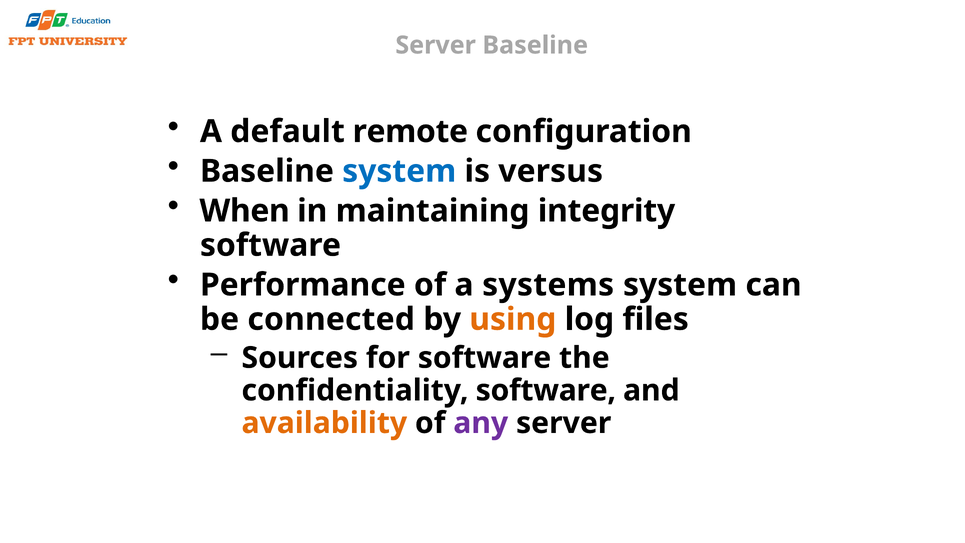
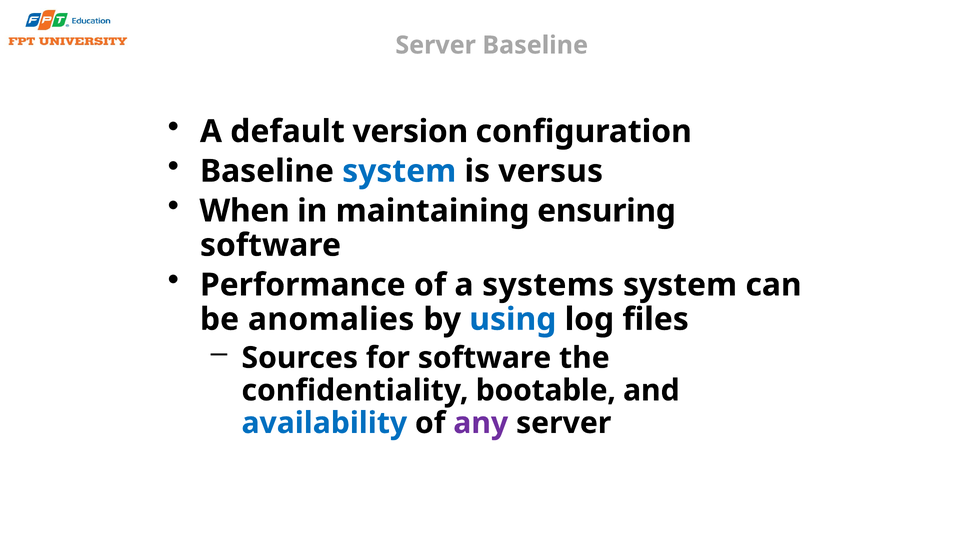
remote: remote -> version
integrity: integrity -> ensuring
connected: connected -> anomalies
using colour: orange -> blue
confidentiality software: software -> bootable
availability colour: orange -> blue
